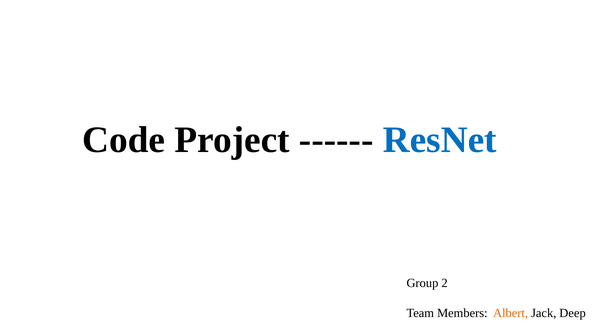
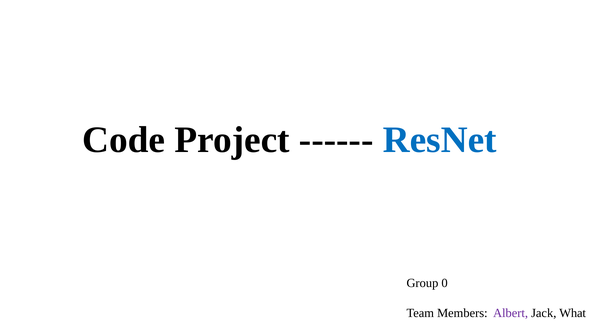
2: 2 -> 0
Albert colour: orange -> purple
Deep: Deep -> What
